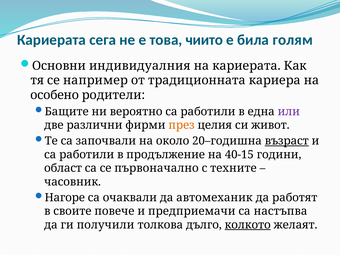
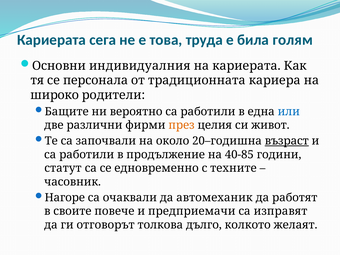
чиито: чиито -> труда
например: например -> персонала
особено: особено -> широко
или colour: purple -> blue
40-15: 40-15 -> 40-85
област: област -> статут
първоначално: първоначално -> едновременно
настъпва: настъпва -> изправят
получили: получили -> отговорът
колкото underline: present -> none
